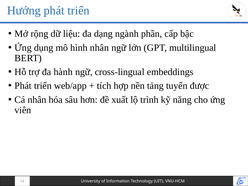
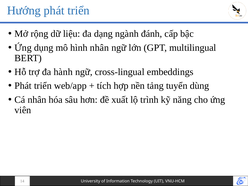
phần: phần -> đánh
được: được -> dùng
